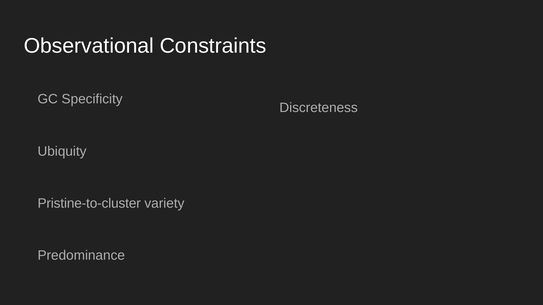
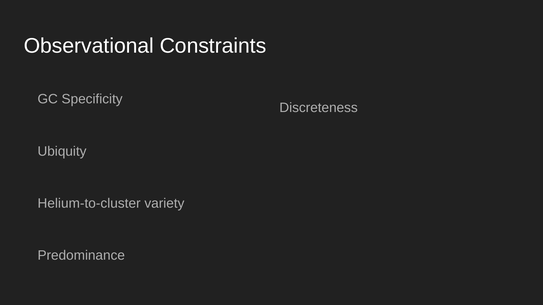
Pristine-to-cluster: Pristine-to-cluster -> Helium-to-cluster
